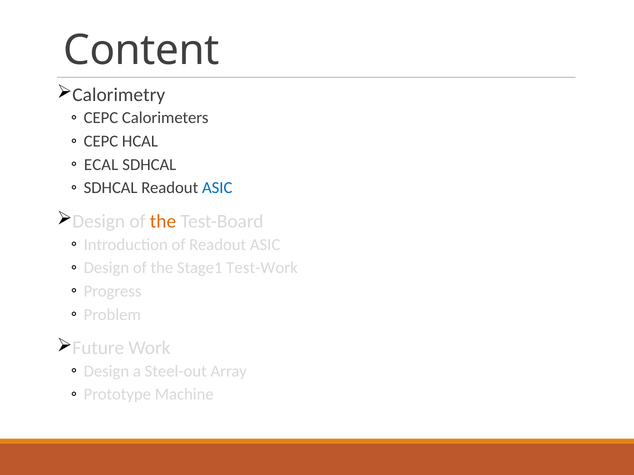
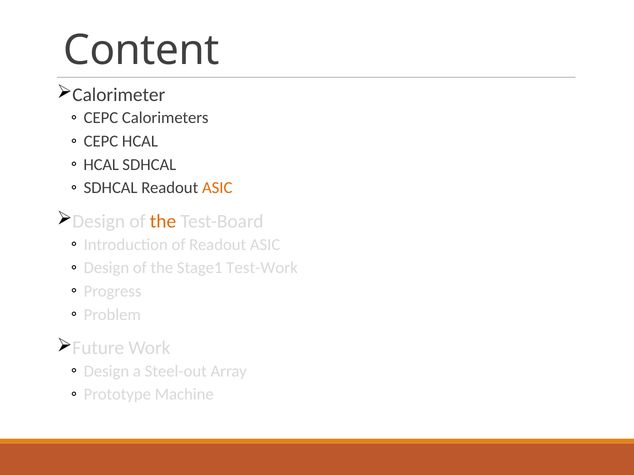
Calorimetry: Calorimetry -> Calorimeter
ECAL at (101, 165): ECAL -> HCAL
ASIC at (217, 188) colour: blue -> orange
